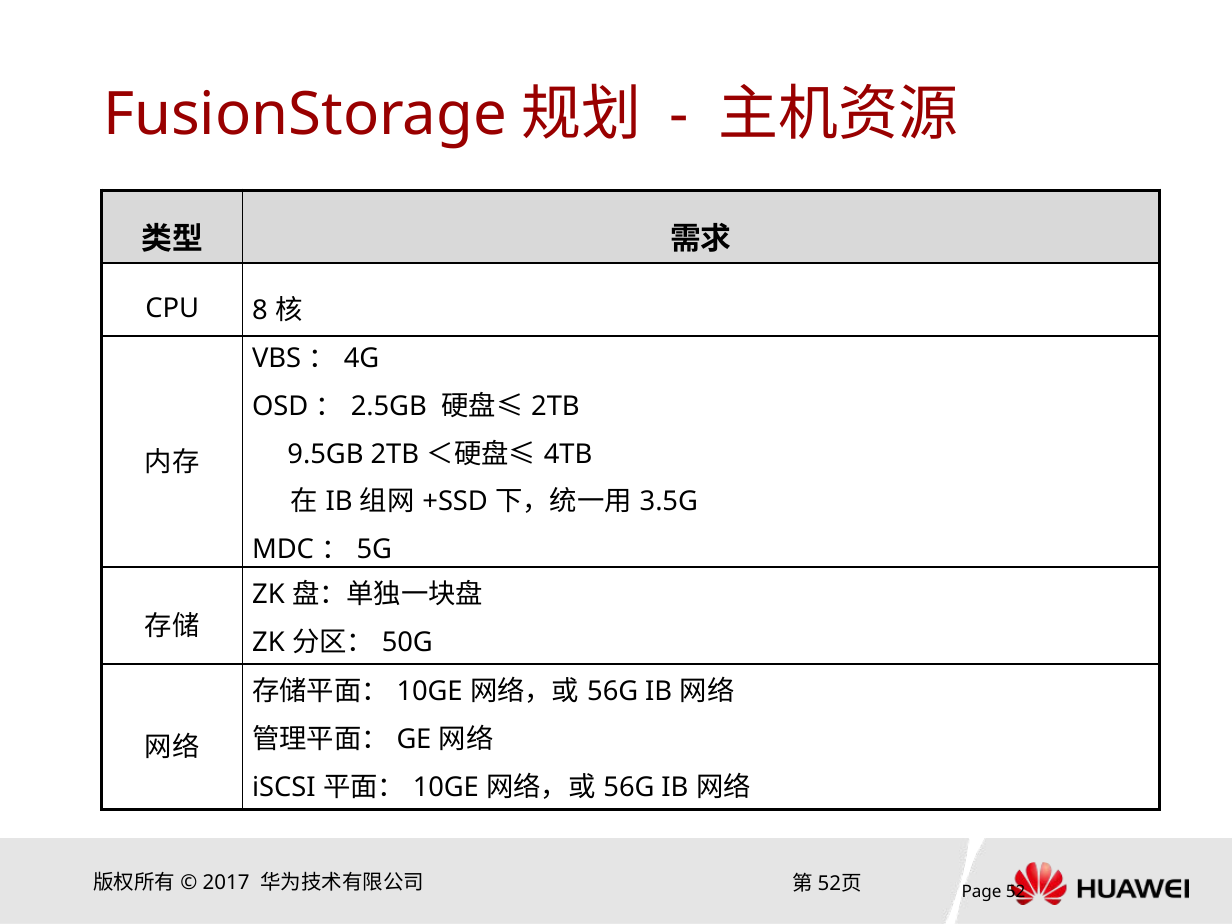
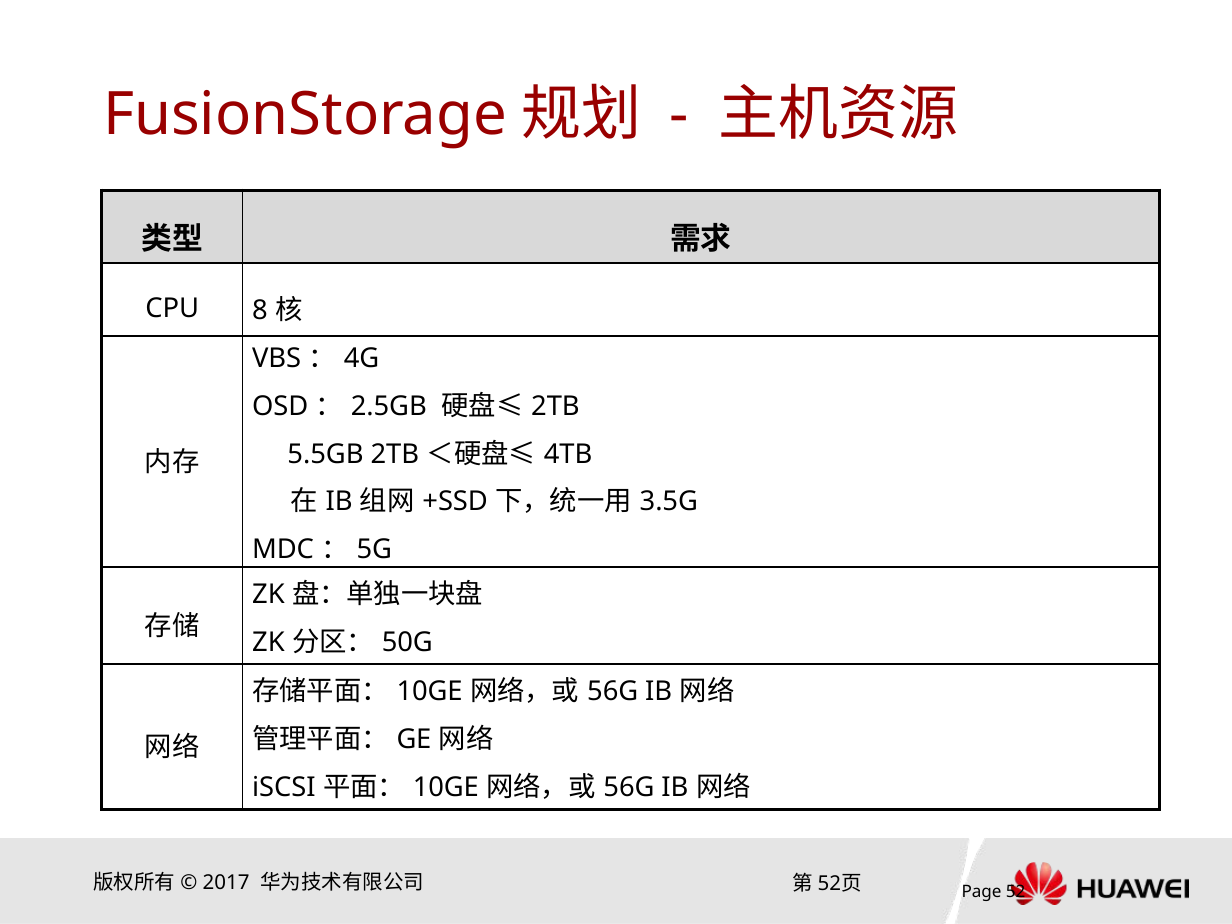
9.5GB: 9.5GB -> 5.5GB
